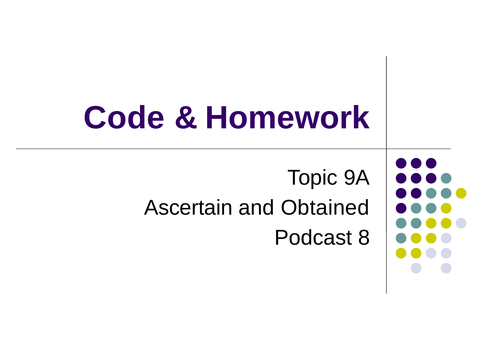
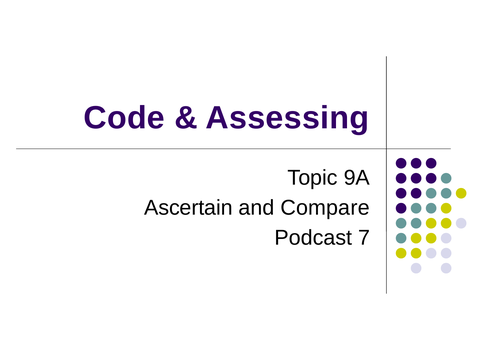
Homework: Homework -> Assessing
Obtained: Obtained -> Compare
8: 8 -> 7
